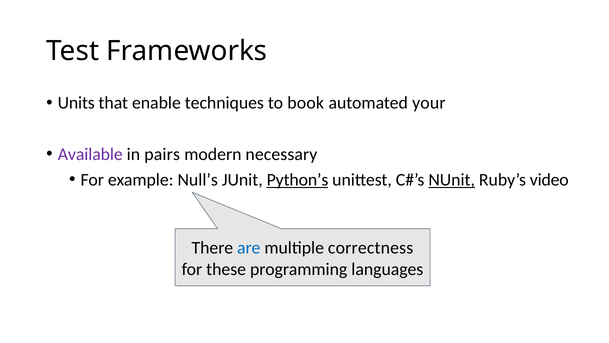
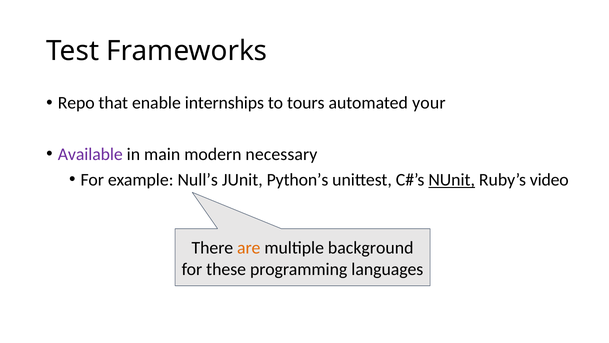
Units: Units -> Repo
techniques: techniques -> internships
book: book -> tours
pairs: pairs -> main
Python’s underline: present -> none
are colour: blue -> orange
correctness: correctness -> background
